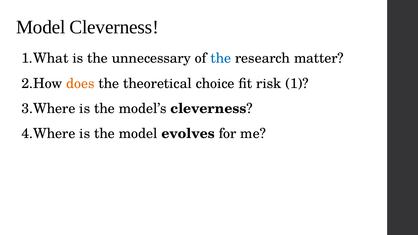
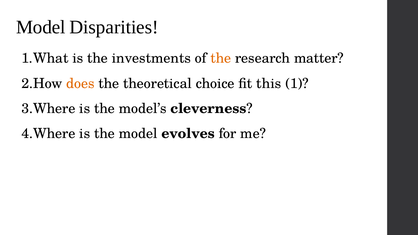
Model Cleverness: Cleverness -> Disparities
unnecessary: unnecessary -> investments
the at (221, 58) colour: blue -> orange
risk: risk -> this
